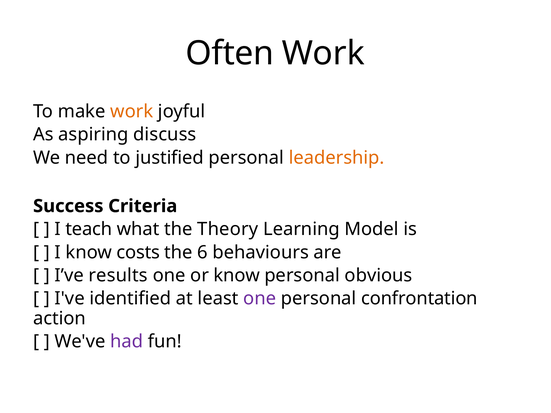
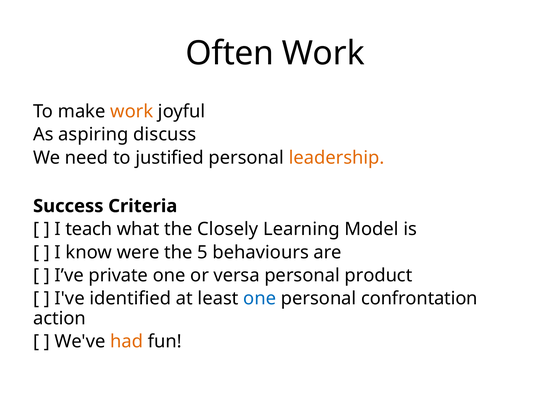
Theory: Theory -> Closely
costs: costs -> were
6: 6 -> 5
results: results -> private
or know: know -> versa
obvious: obvious -> product
one at (260, 299) colour: purple -> blue
had colour: purple -> orange
